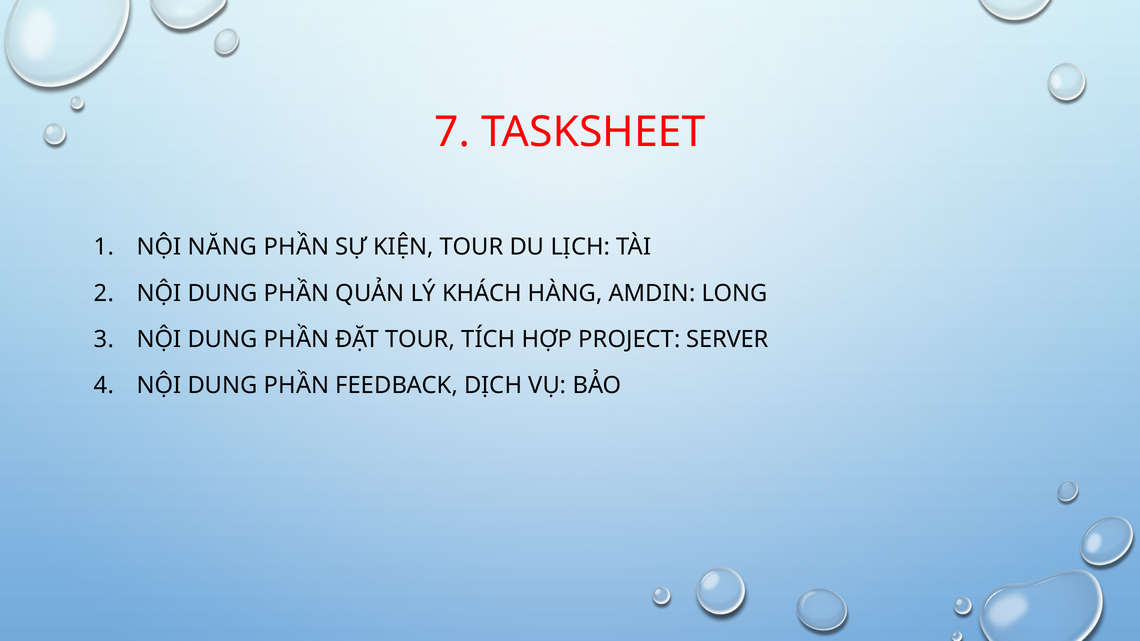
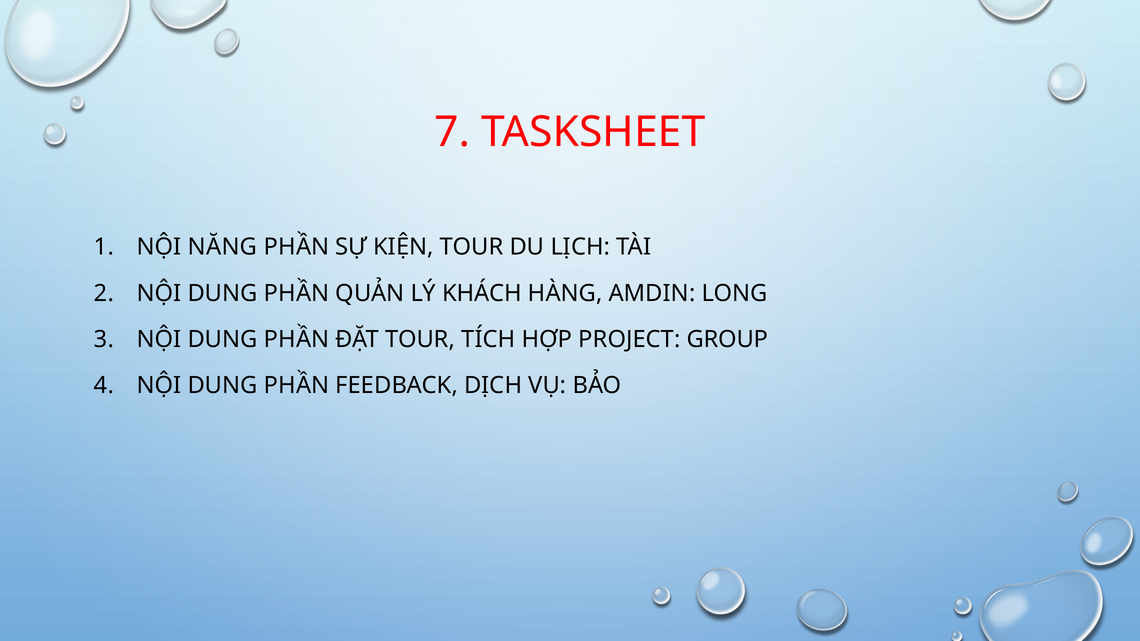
SERVER: SERVER -> GROUP
